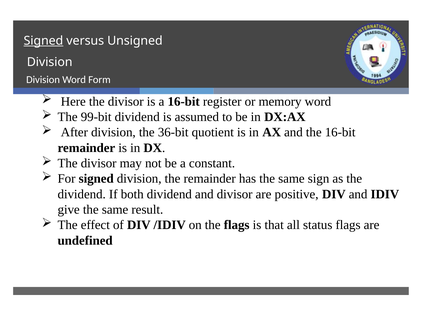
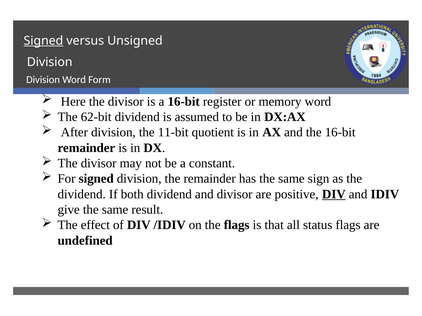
99-bit: 99-bit -> 62-bit
36-bit: 36-bit -> 11-bit
DIV at (334, 194) underline: none -> present
